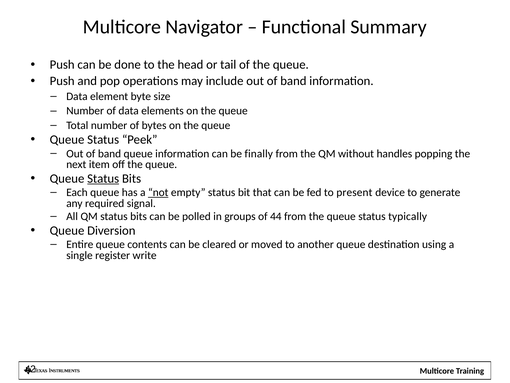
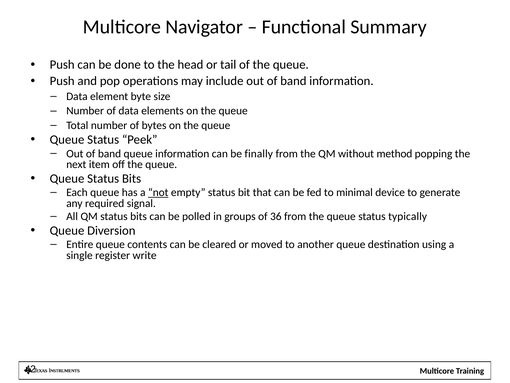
handles: handles -> method
Status at (103, 178) underline: present -> none
present: present -> minimal
44: 44 -> 36
